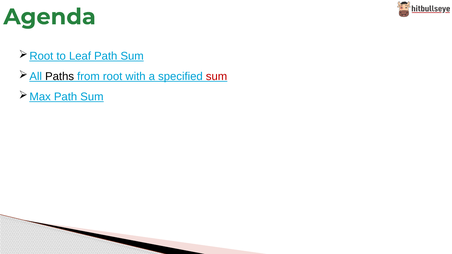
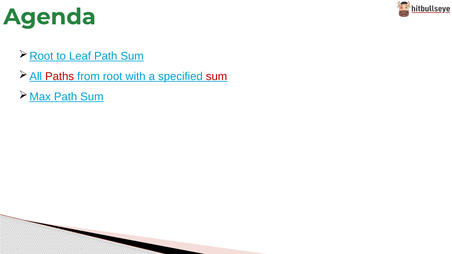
Paths colour: black -> red
